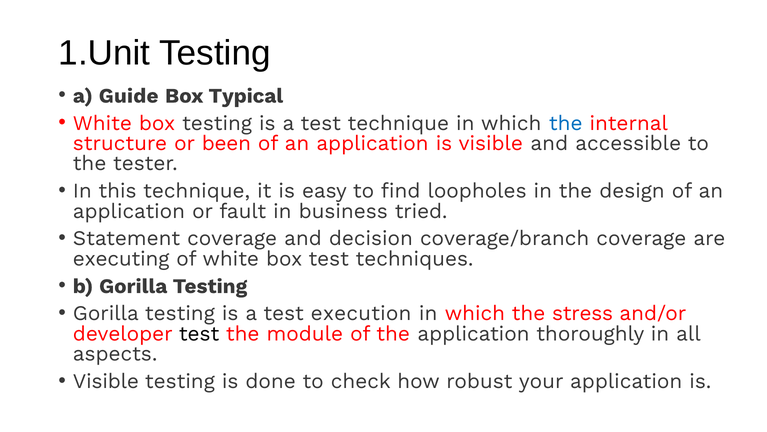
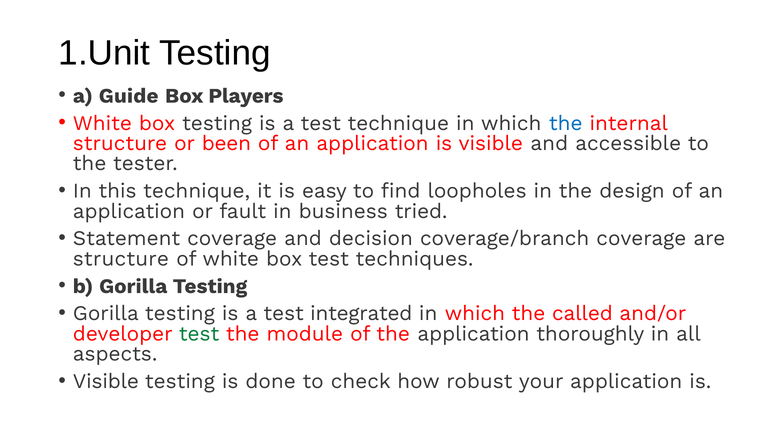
Typical: Typical -> Players
executing at (121, 258): executing -> structure
execution: execution -> integrated
stress: stress -> called
test at (199, 333) colour: black -> green
